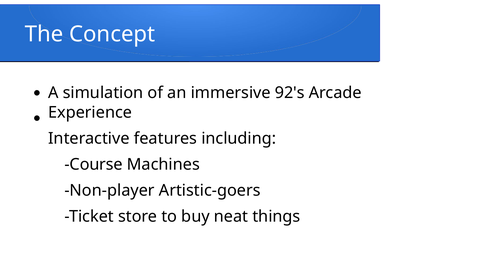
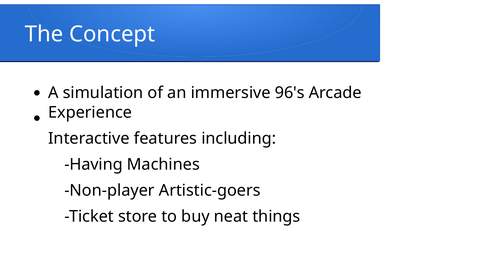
92's: 92's -> 96's
Course: Course -> Having
